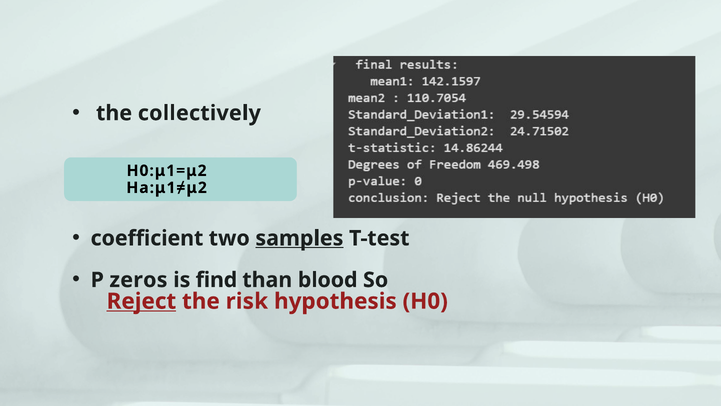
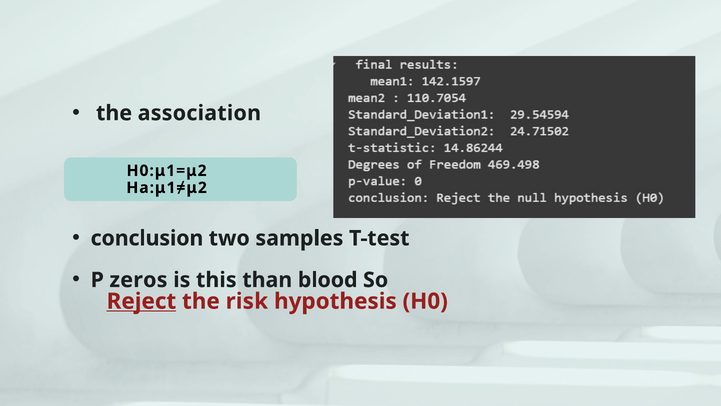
collectively: collectively -> association
coefficient: coefficient -> conclusion
samples underline: present -> none
find: find -> this
